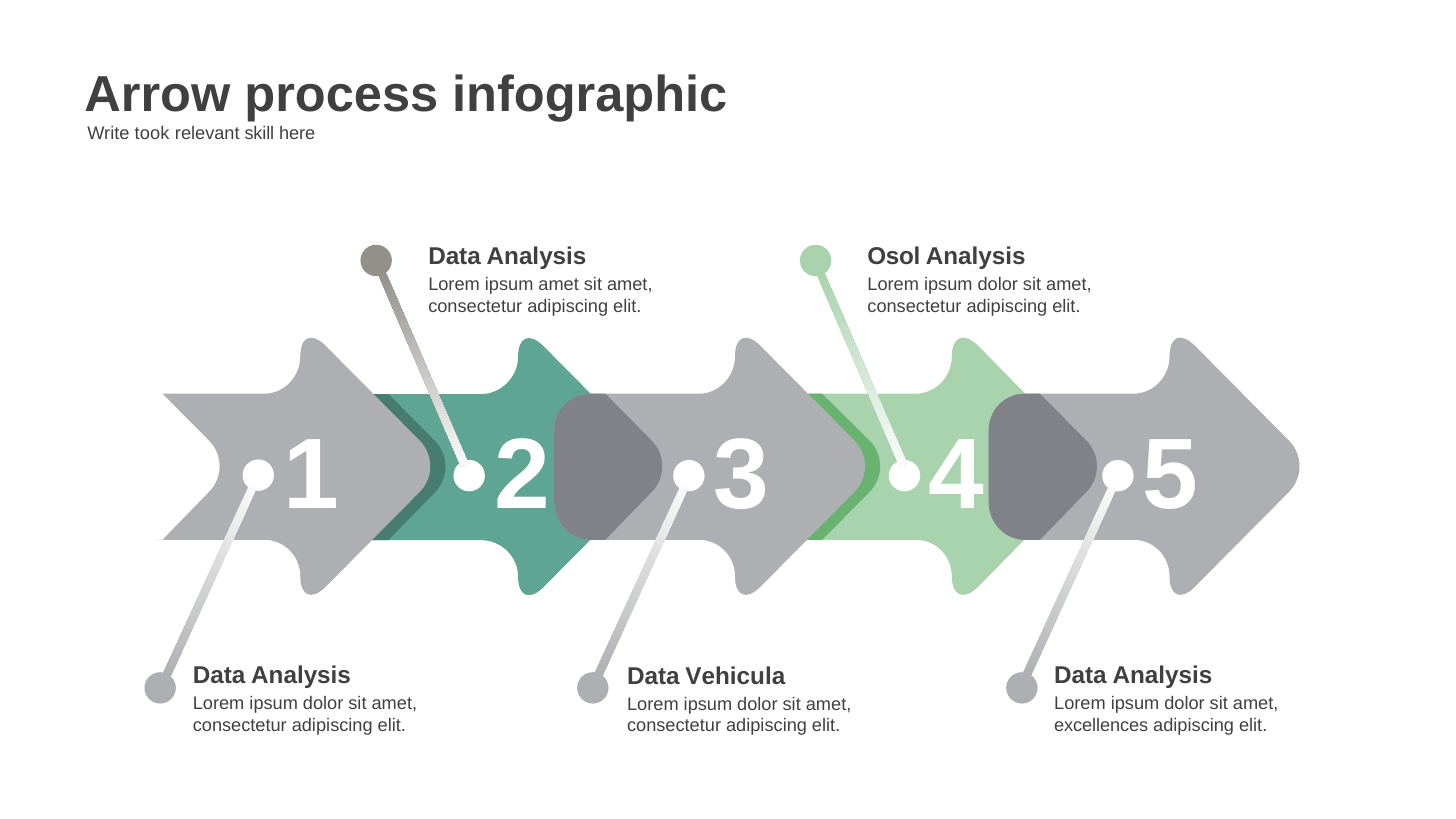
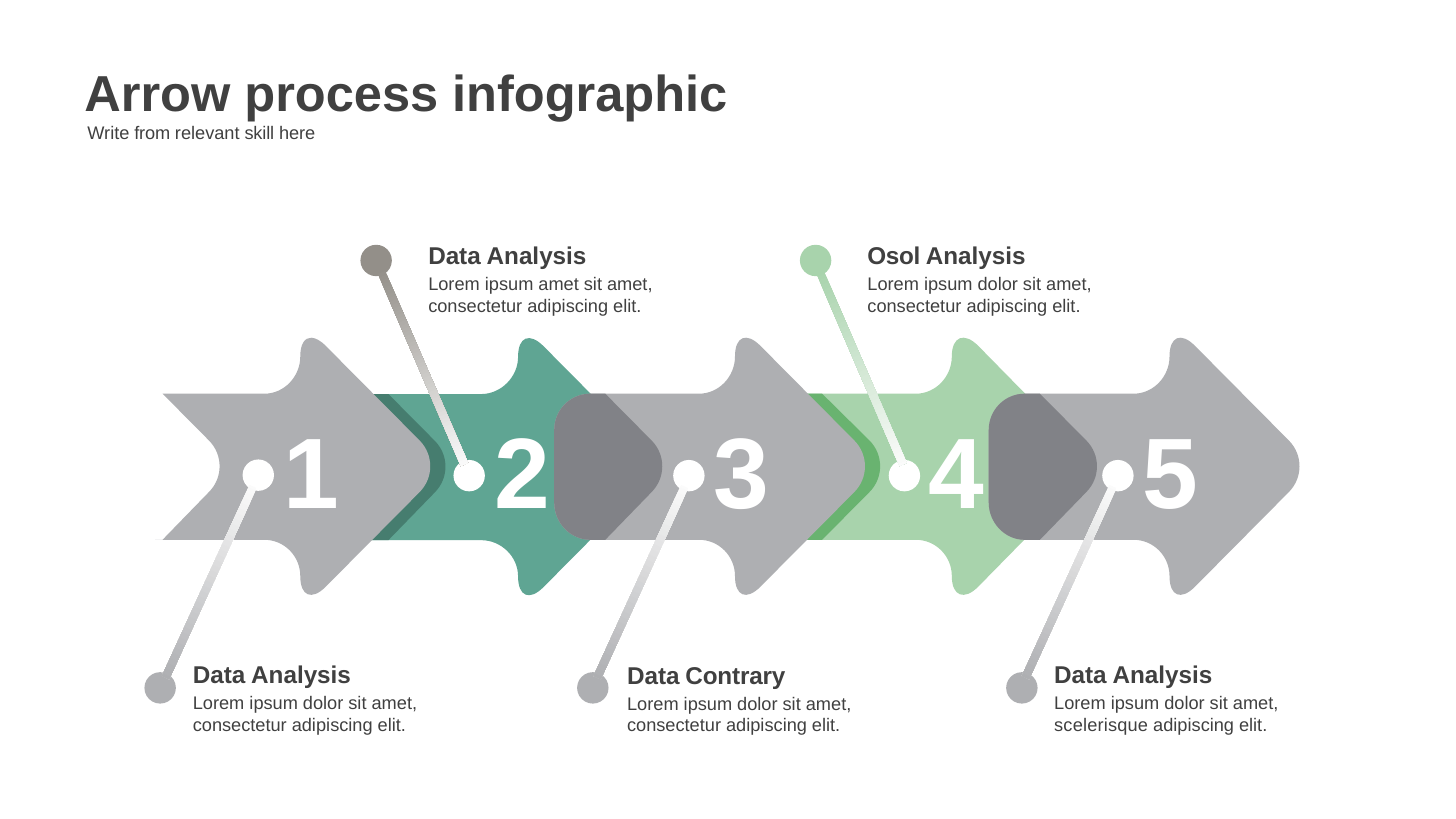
took: took -> from
Vehicula: Vehicula -> Contrary
excellences: excellences -> scelerisque
